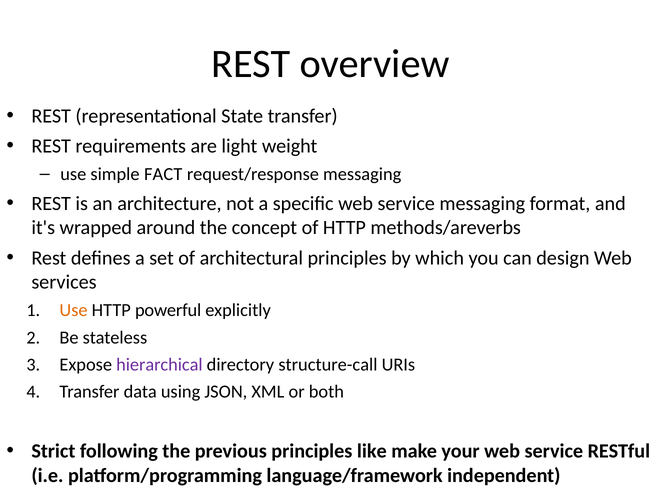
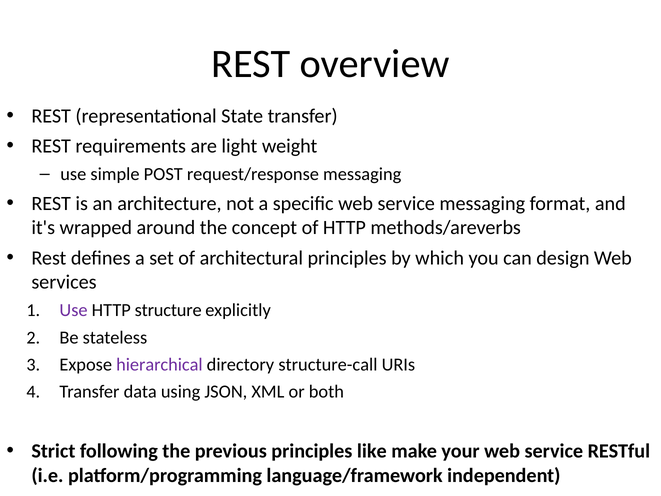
FACT: FACT -> POST
Use at (74, 310) colour: orange -> purple
powerful: powerful -> structure
